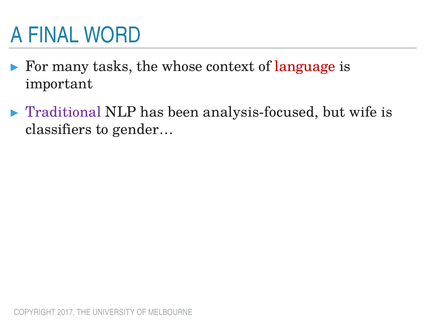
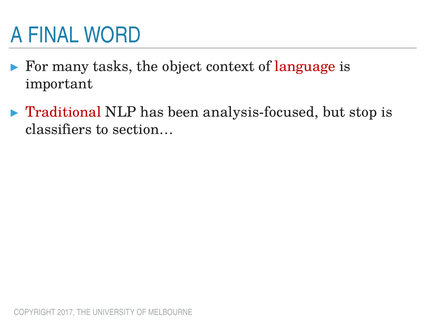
whose: whose -> object
Traditional colour: purple -> red
wife: wife -> stop
gender…: gender… -> section…
